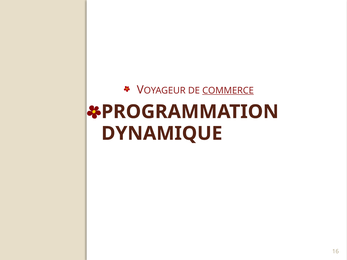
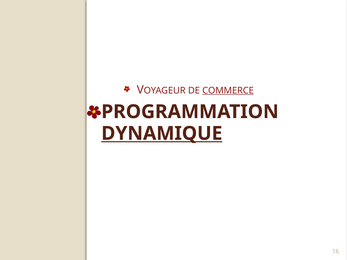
DYNAMIQUE underline: none -> present
